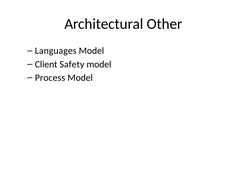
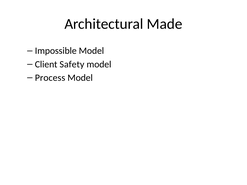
Other: Other -> Made
Languages: Languages -> Impossible
